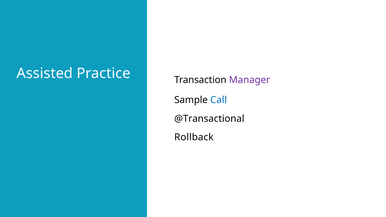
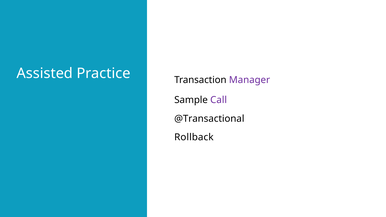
Call colour: blue -> purple
